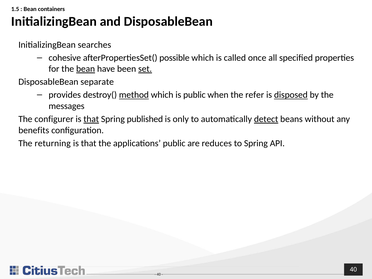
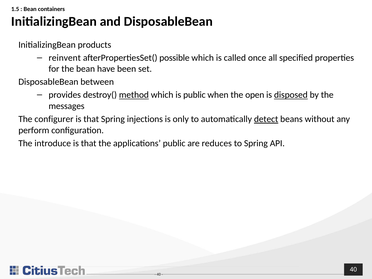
searches: searches -> products
cohesive: cohesive -> reinvent
bean at (86, 69) underline: present -> none
set underline: present -> none
separate: separate -> between
refer: refer -> open
that at (91, 119) underline: present -> none
published: published -> injections
benefits: benefits -> perform
returning: returning -> introduce
